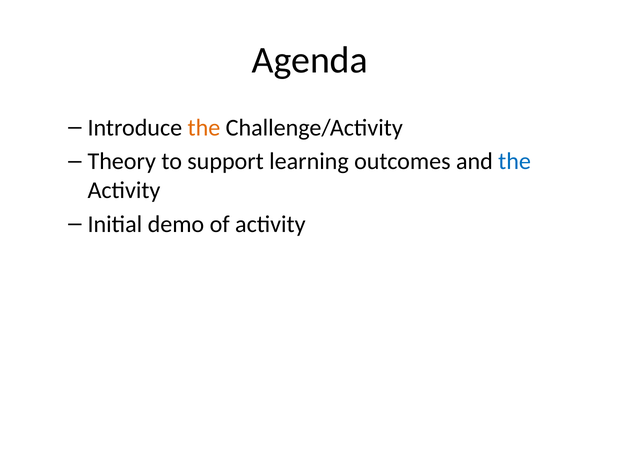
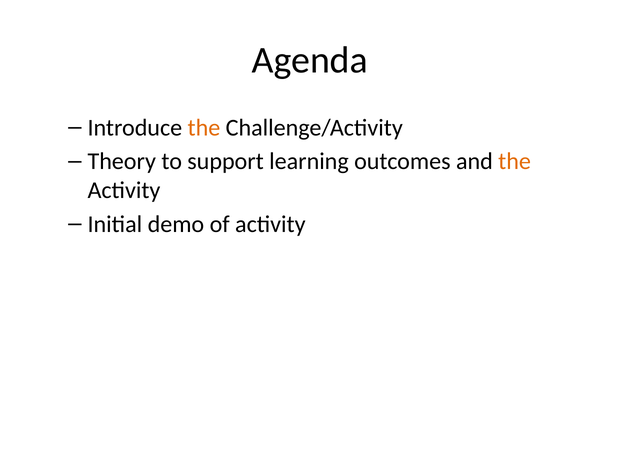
the at (515, 162) colour: blue -> orange
